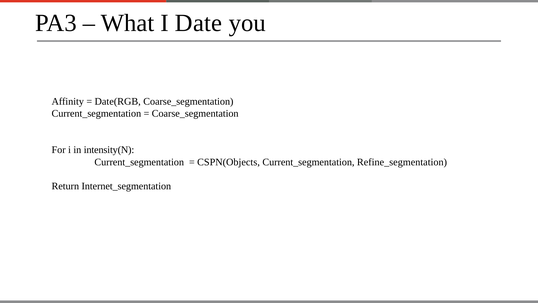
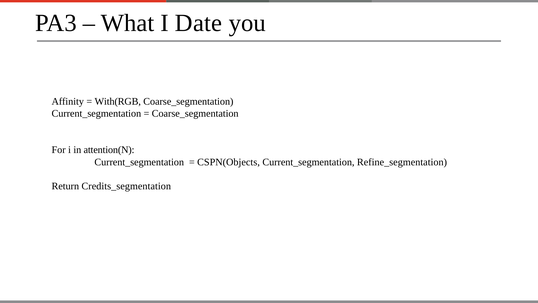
Date(RGB: Date(RGB -> With(RGB
intensity(N: intensity(N -> attention(N
Internet_segmentation: Internet_segmentation -> Credits_segmentation
